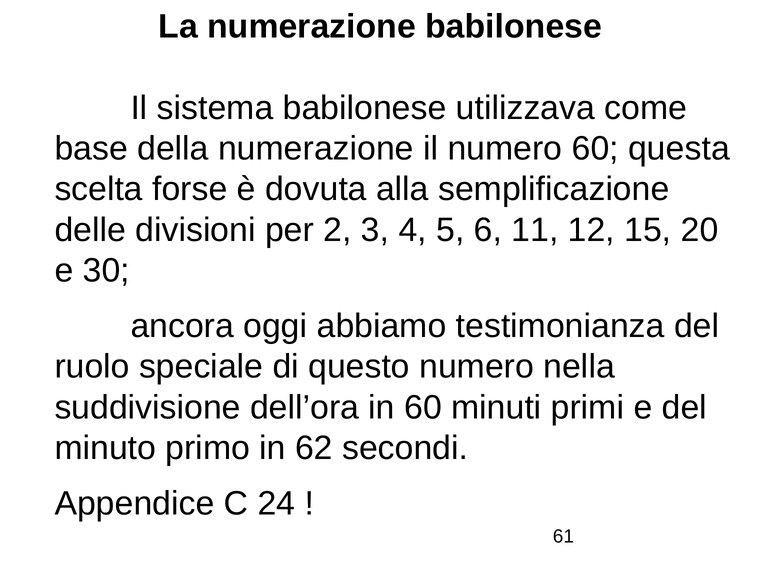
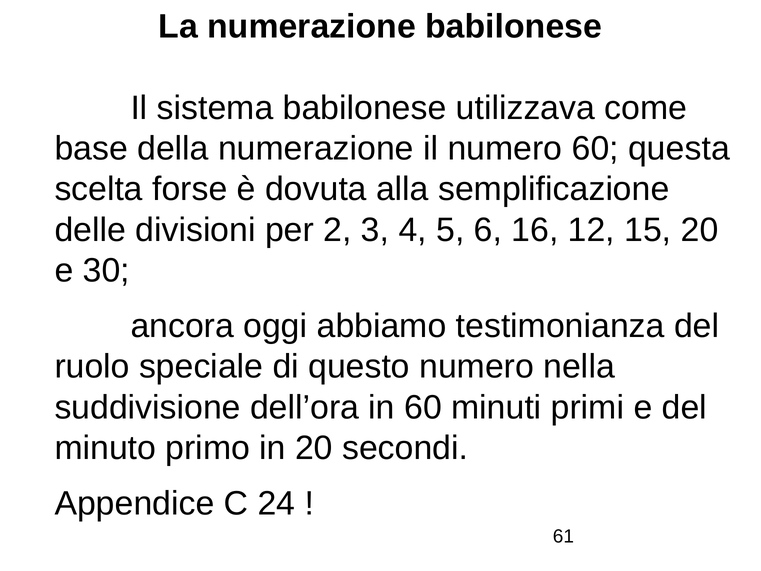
11: 11 -> 16
in 62: 62 -> 20
